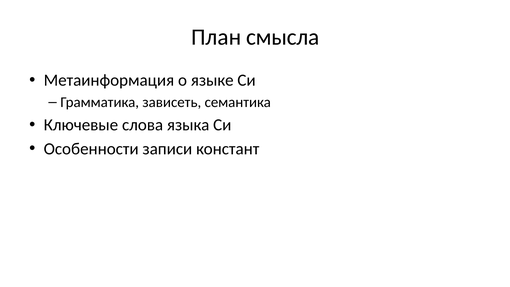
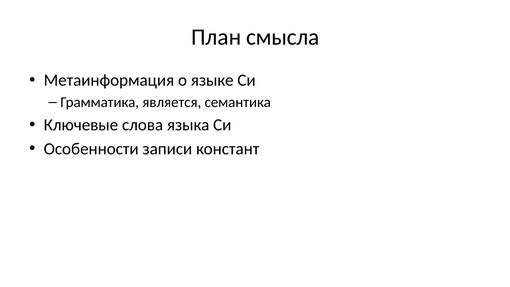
зависеть: зависеть -> является
